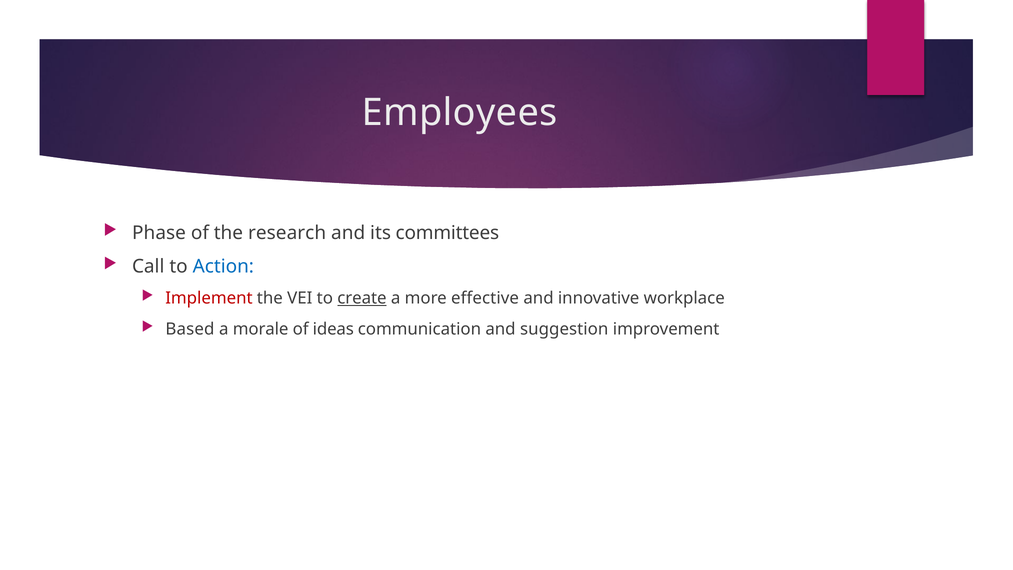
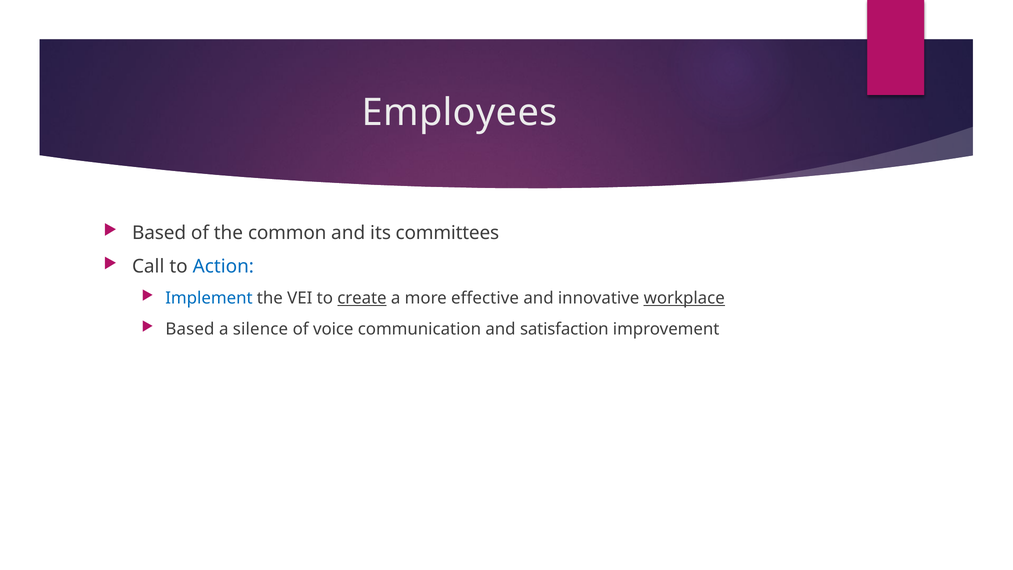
Phase at (159, 233): Phase -> Based
research: research -> common
Implement colour: red -> blue
workplace underline: none -> present
morale: morale -> silence
ideas: ideas -> voice
suggestion: suggestion -> satisfaction
